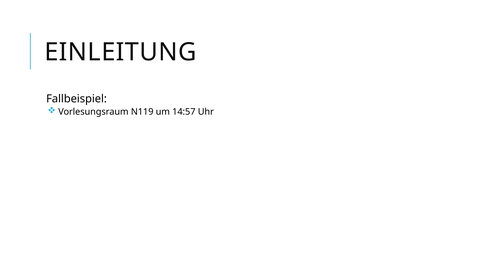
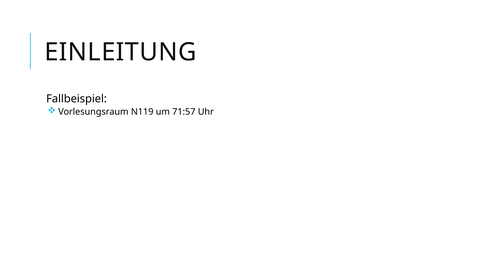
14:57: 14:57 -> 71:57
